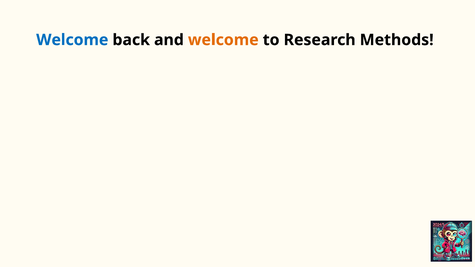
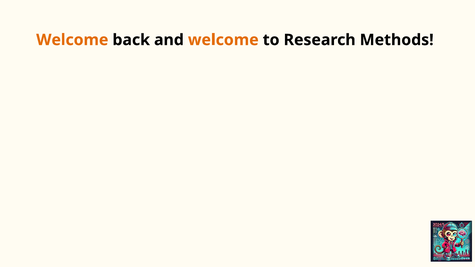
Welcome at (72, 40) colour: blue -> orange
